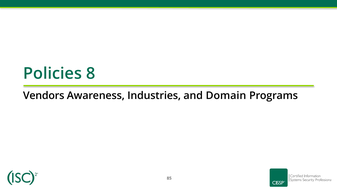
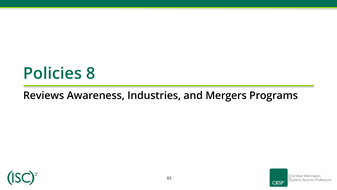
Vendors: Vendors -> Reviews
Domain: Domain -> Mergers
